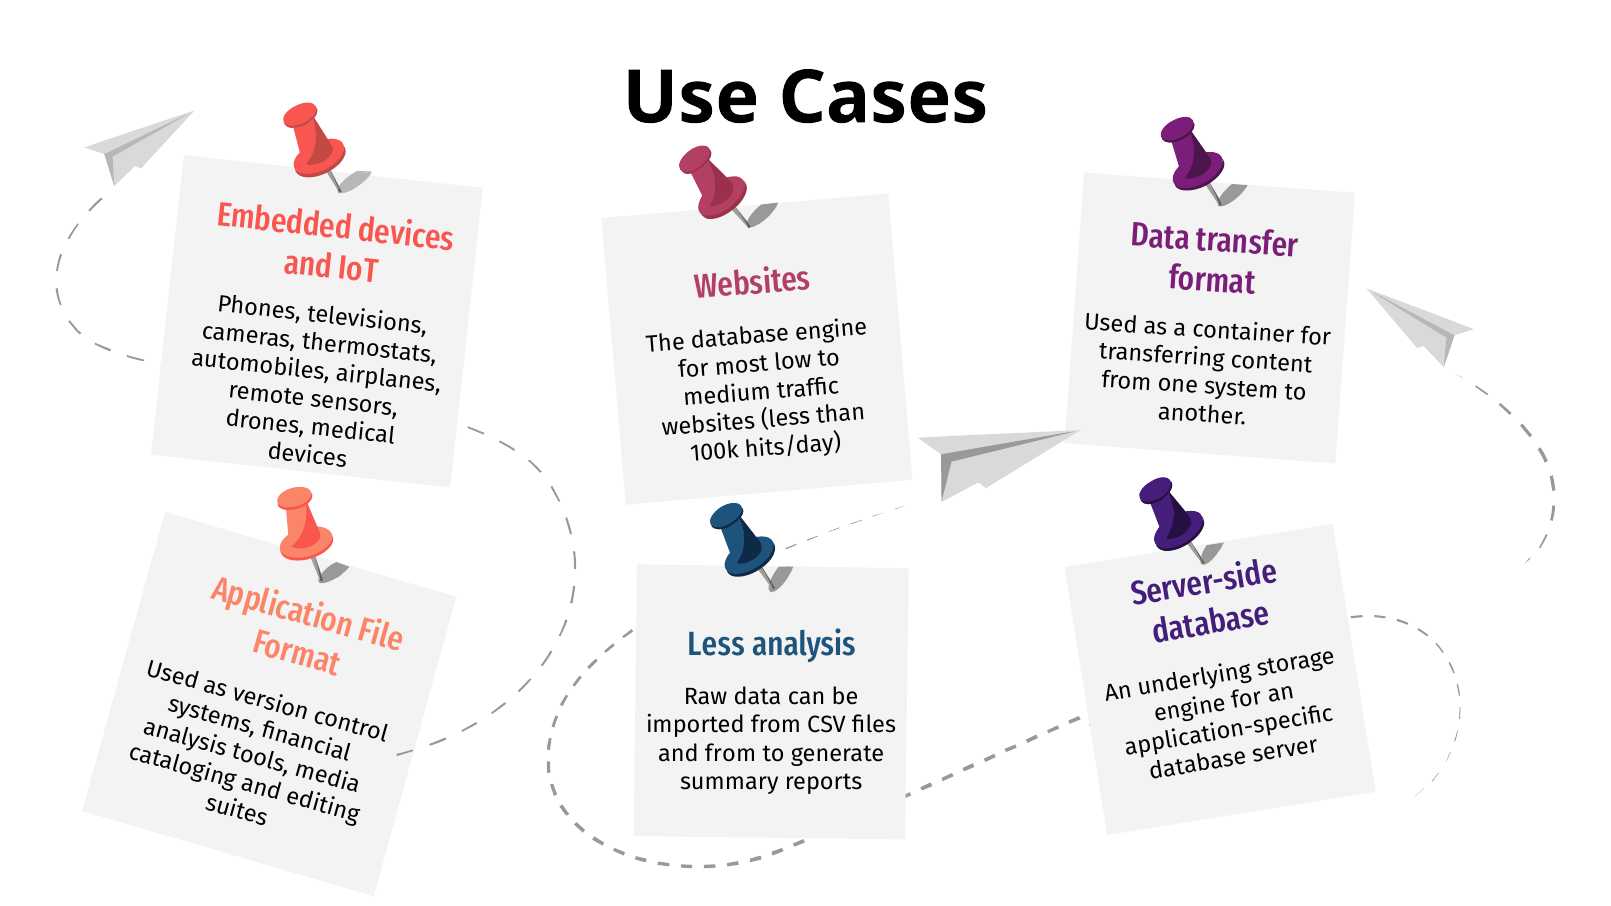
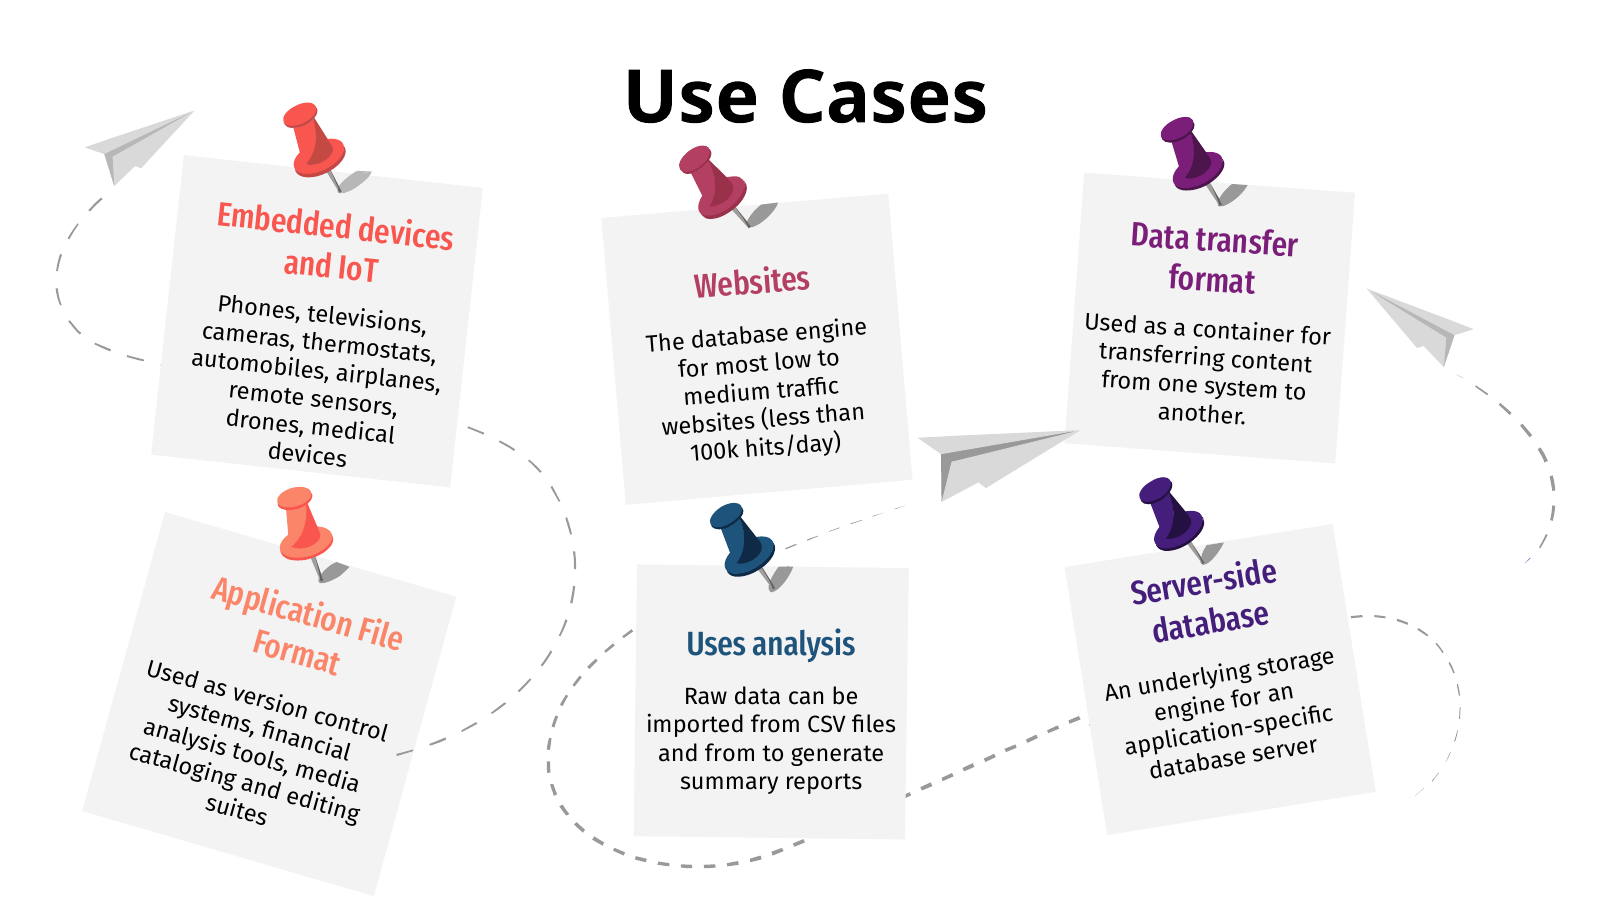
Less at (716, 644): Less -> Uses
